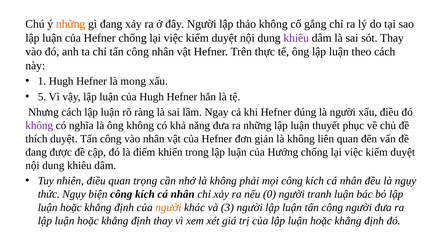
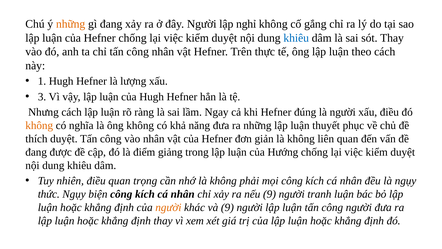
thảo: thảo -> nghỉ
khiêu at (296, 38) colour: purple -> blue
mong: mong -> lượng
5: 5 -> 3
không at (39, 125) colour: purple -> orange
khiến: khiến -> giảng
nếu 0: 0 -> 9
và 3: 3 -> 9
